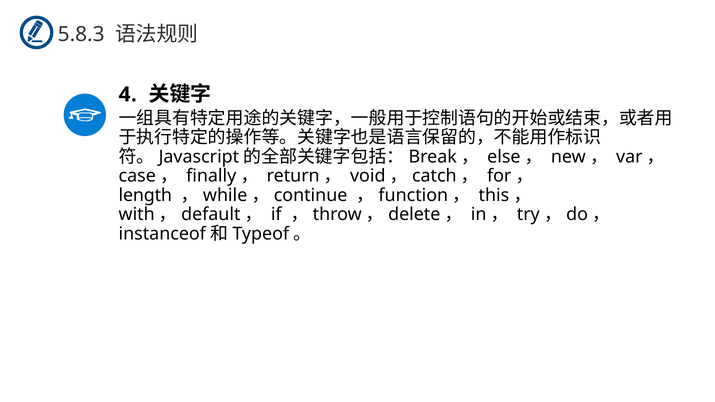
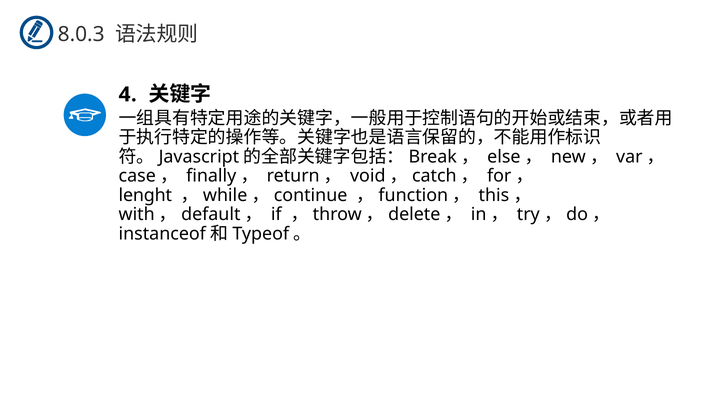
5.8.3: 5.8.3 -> 8.0.3
length: length -> lenght
